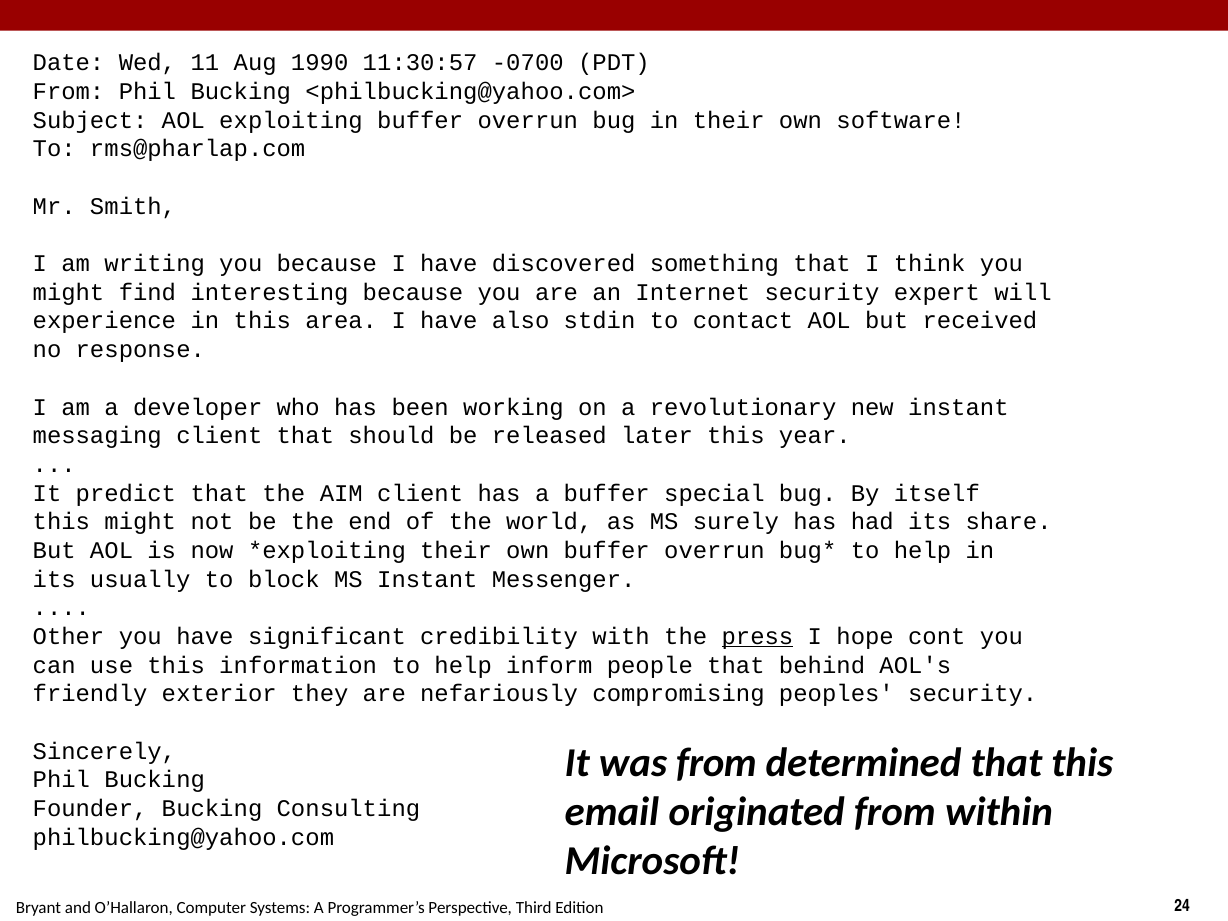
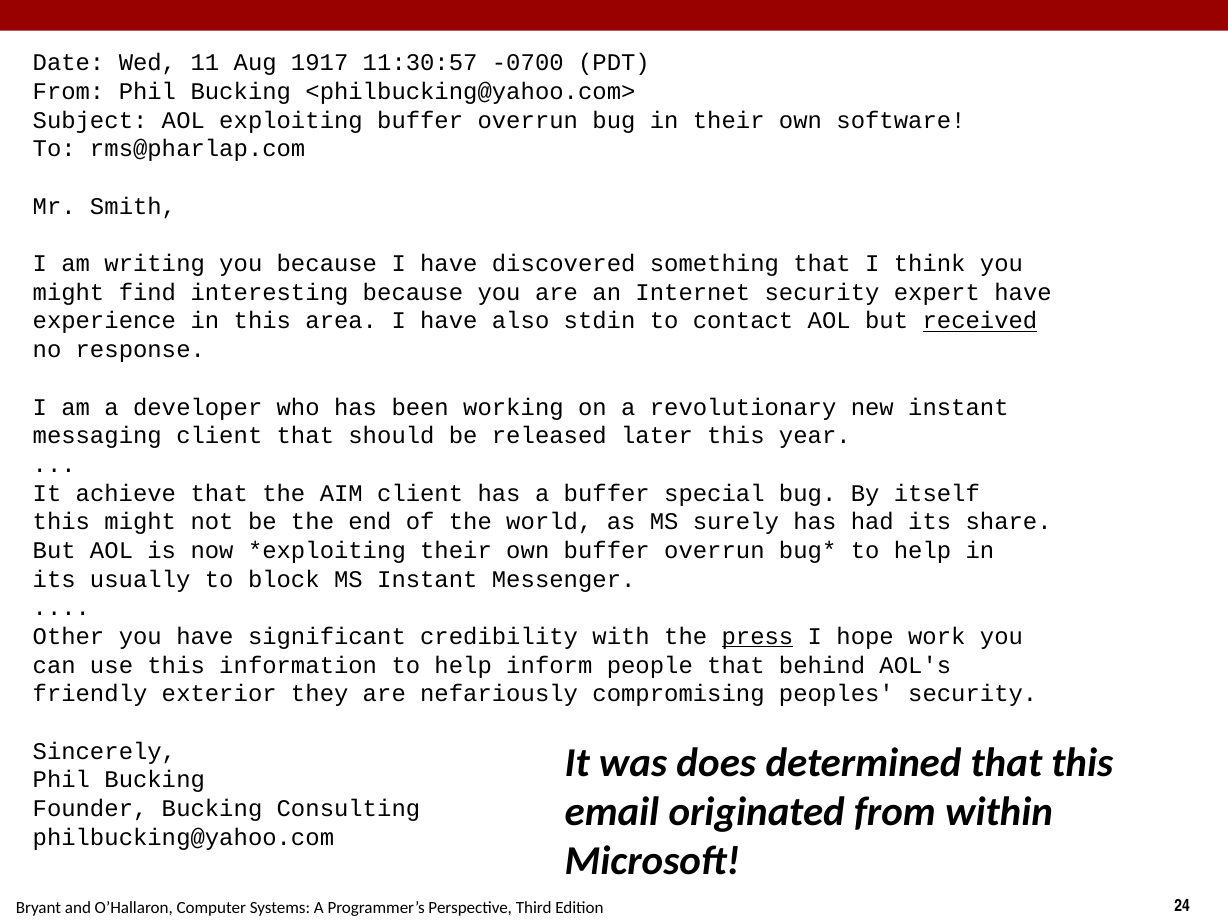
1990: 1990 -> 1917
expert will: will -> have
received underline: none -> present
predict: predict -> achieve
cont: cont -> work
was from: from -> does
